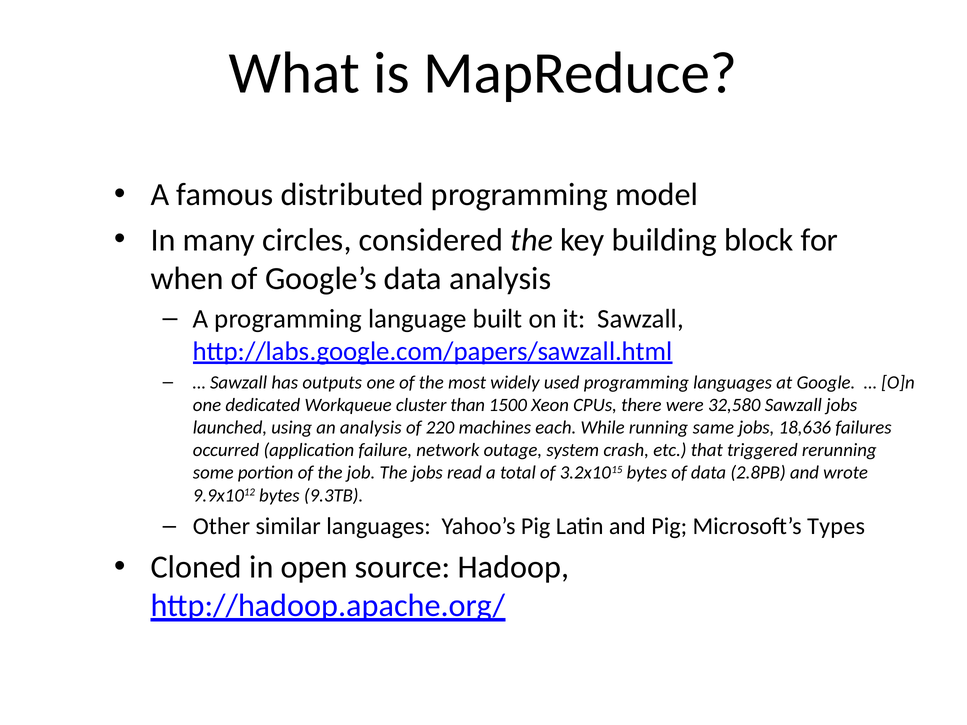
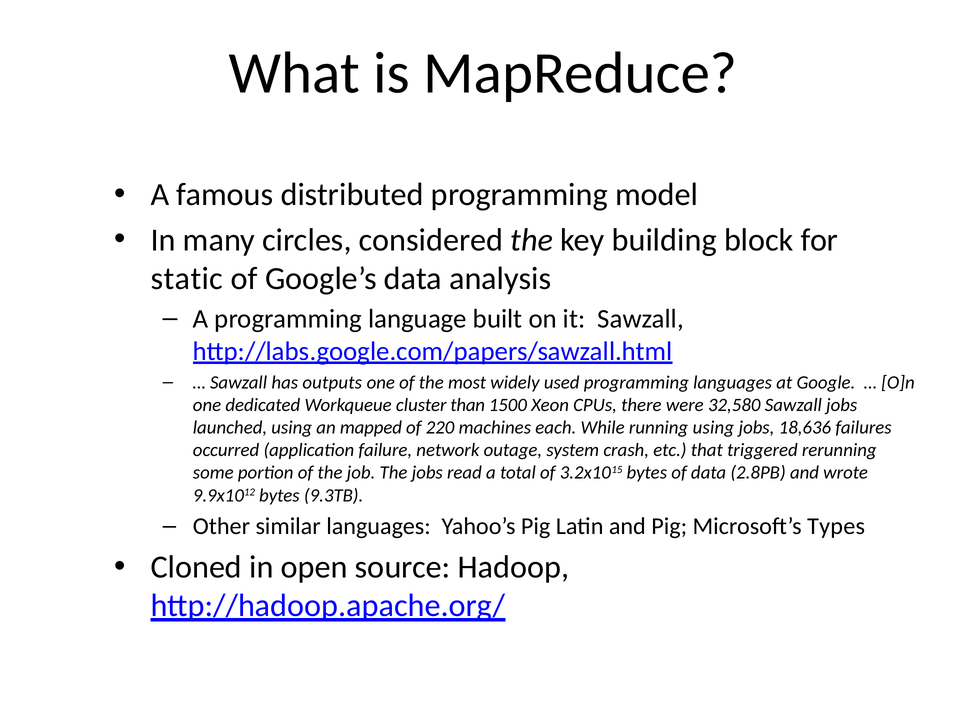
when: when -> static
an analysis: analysis -> mapped
running same: same -> using
